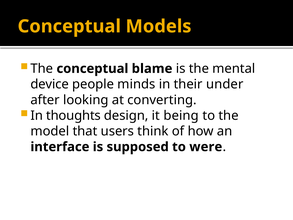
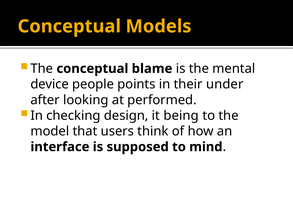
minds: minds -> points
converting: converting -> performed
thoughts: thoughts -> checking
were: were -> mind
